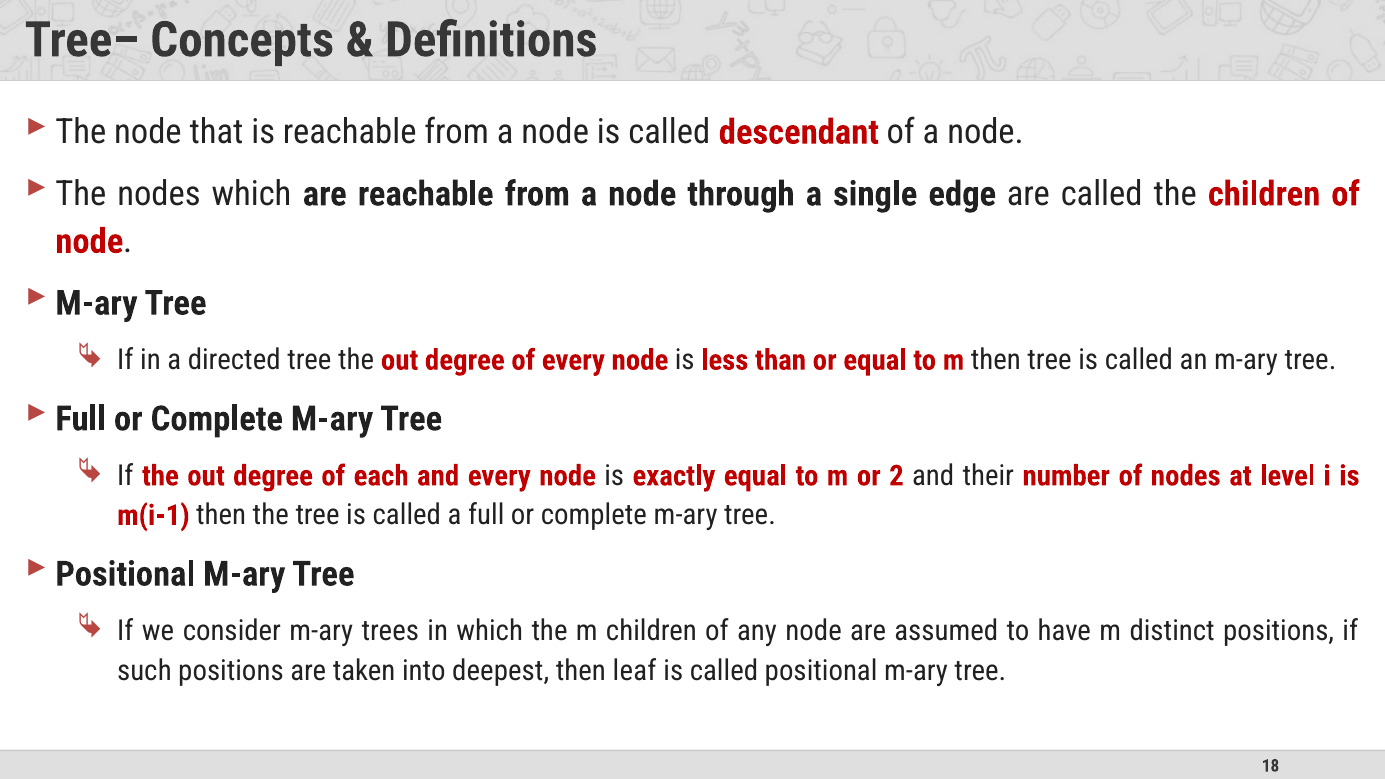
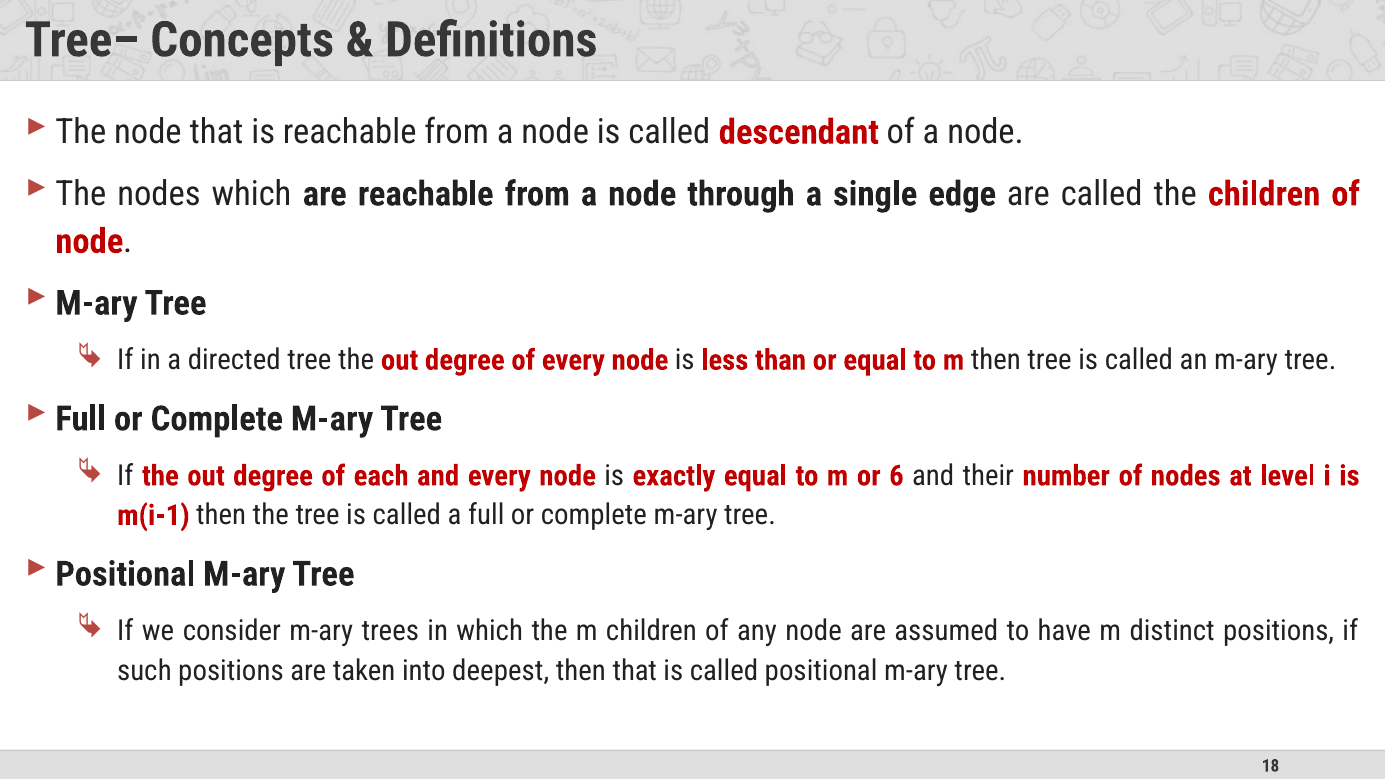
2: 2 -> 6
then leaf: leaf -> that
